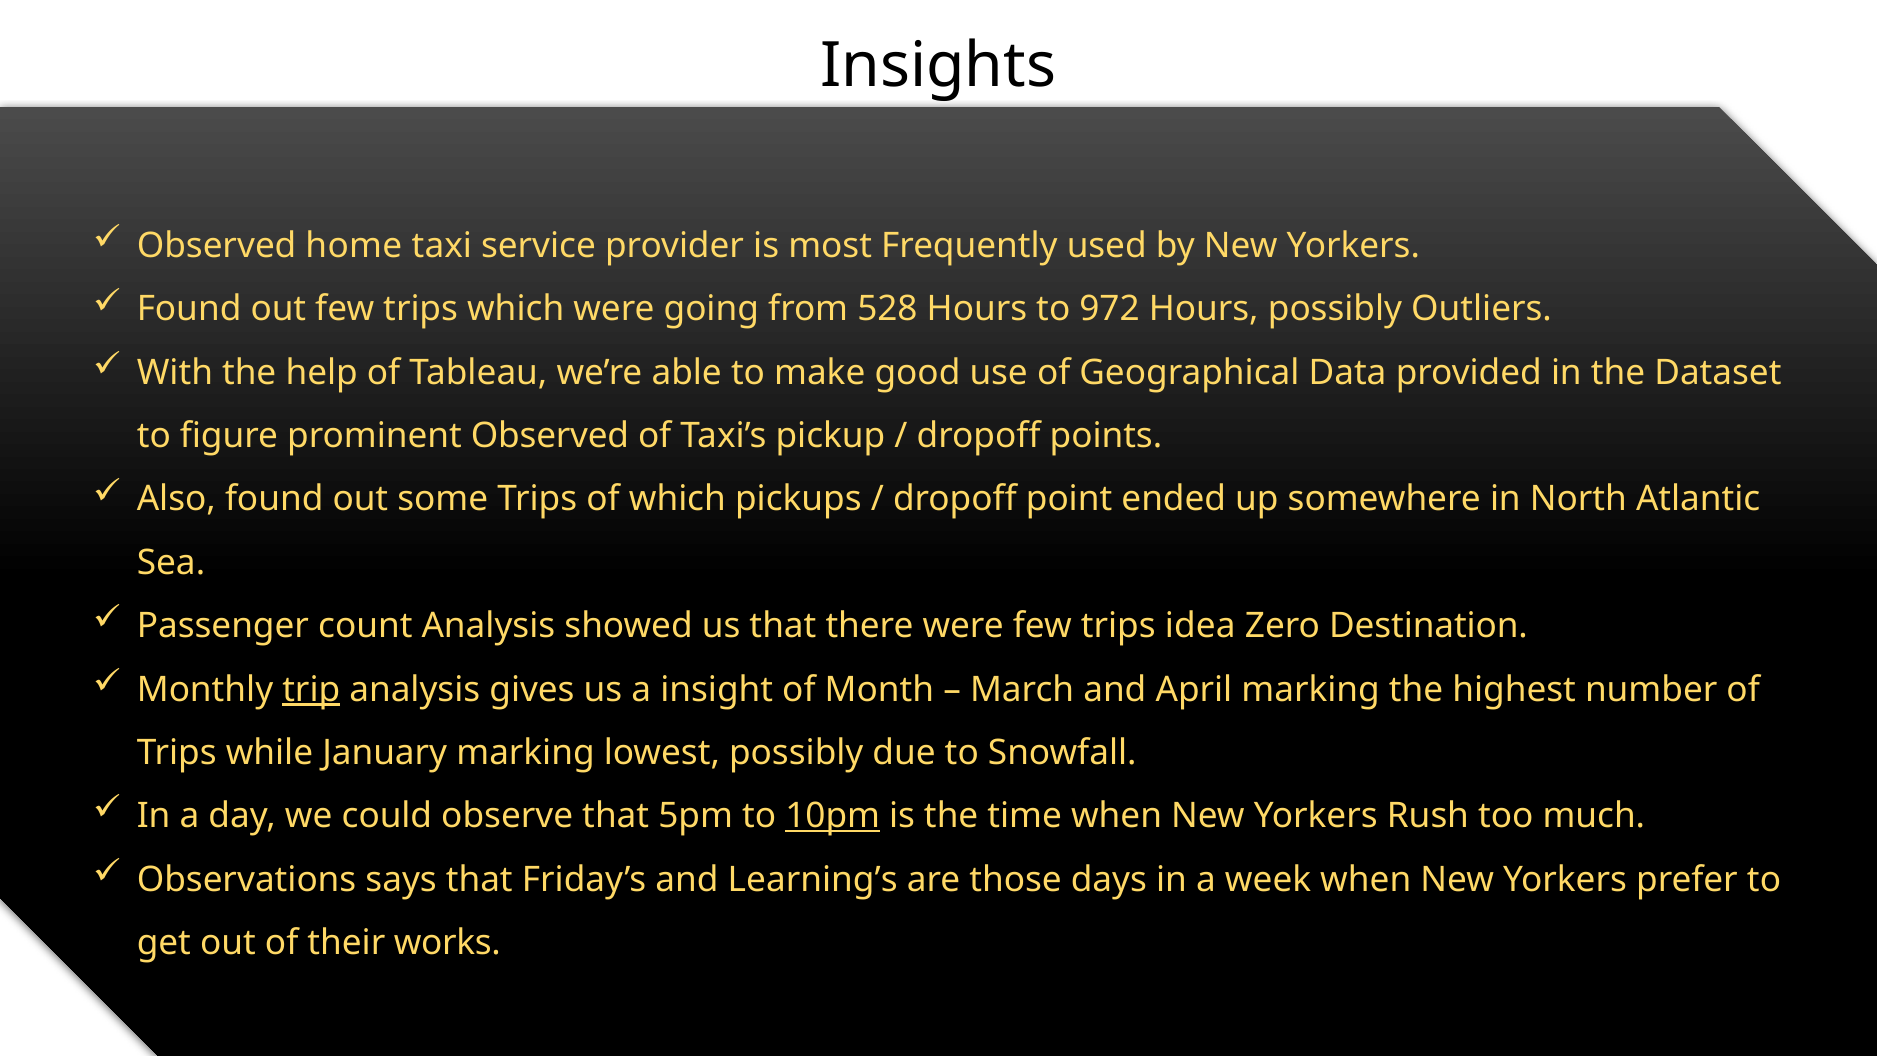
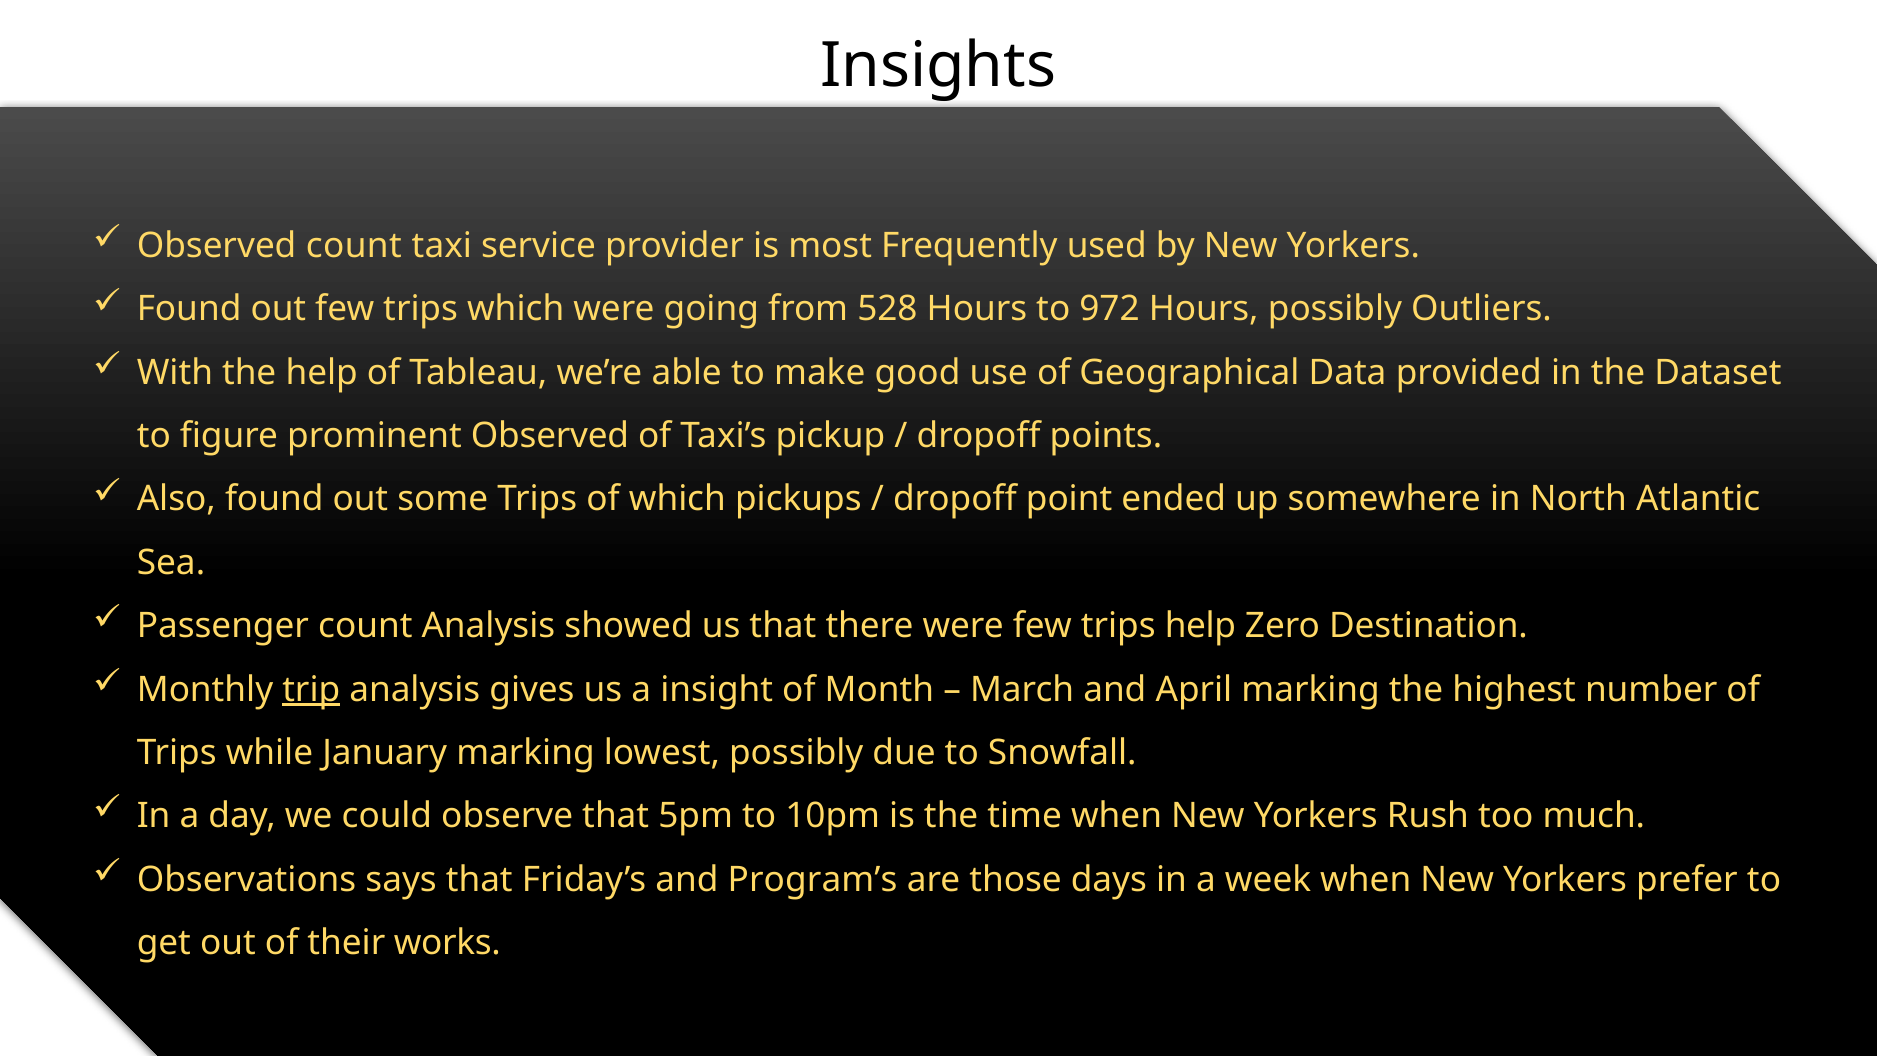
Observed home: home -> count
trips idea: idea -> help
10pm underline: present -> none
Learning’s: Learning’s -> Program’s
